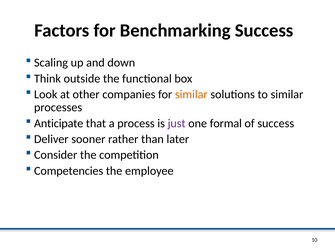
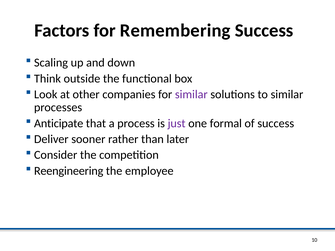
Benchmarking: Benchmarking -> Remembering
similar at (191, 95) colour: orange -> purple
Competencies: Competencies -> Reengineering
